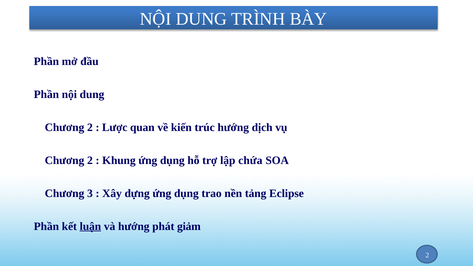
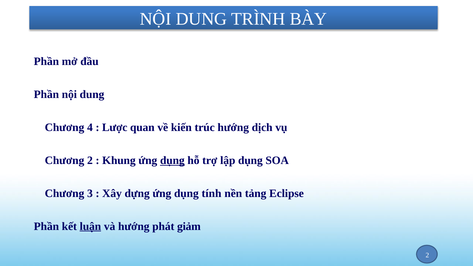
2 at (90, 127): 2 -> 4
dụng at (172, 160) underline: none -> present
lập chứa: chứa -> dụng
trao: trao -> tính
